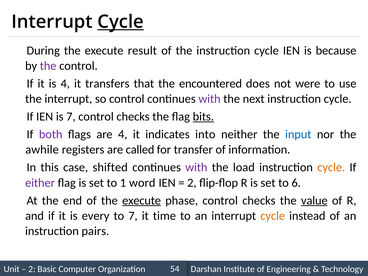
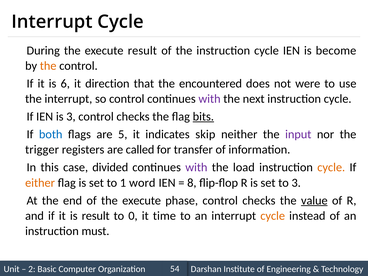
Cycle at (121, 22) underline: present -> none
because: because -> become
the at (48, 66) colour: purple -> orange
is 4: 4 -> 6
transfers: transfers -> direction
is 7: 7 -> 3
both colour: purple -> blue
are 4: 4 -> 5
into: into -> skip
input colour: blue -> purple
awhile: awhile -> trigger
shifted: shifted -> divided
either colour: purple -> orange
2 at (192, 183): 2 -> 8
to 6: 6 -> 3
execute at (142, 200) underline: present -> none
is every: every -> result
to 7: 7 -> 0
pairs: pairs -> must
